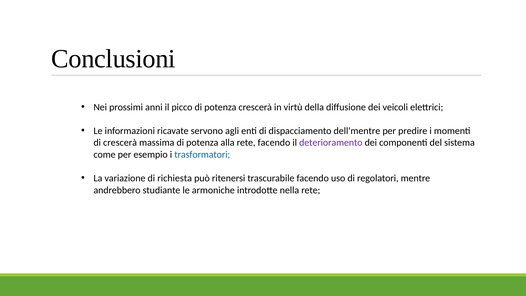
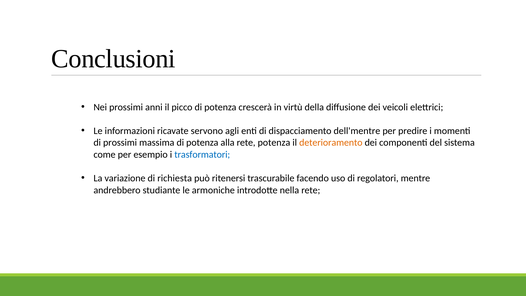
di crescerà: crescerà -> prossimi
rete facendo: facendo -> potenza
deterioramento colour: purple -> orange
